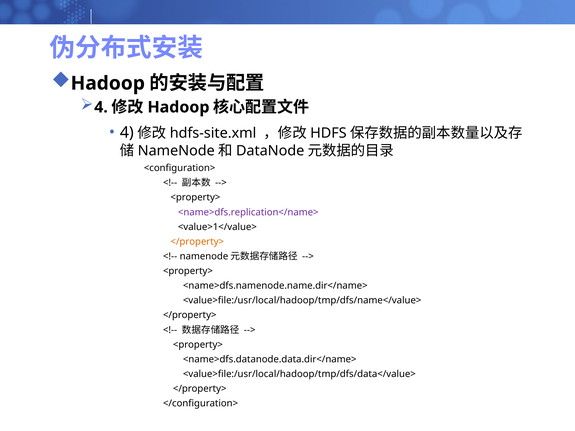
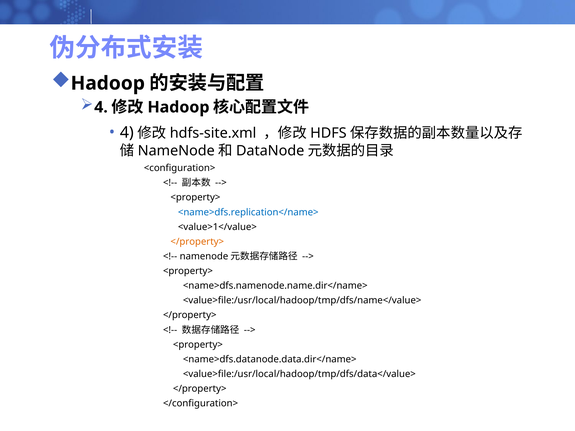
<name>dfs.replication</name> colour: purple -> blue
